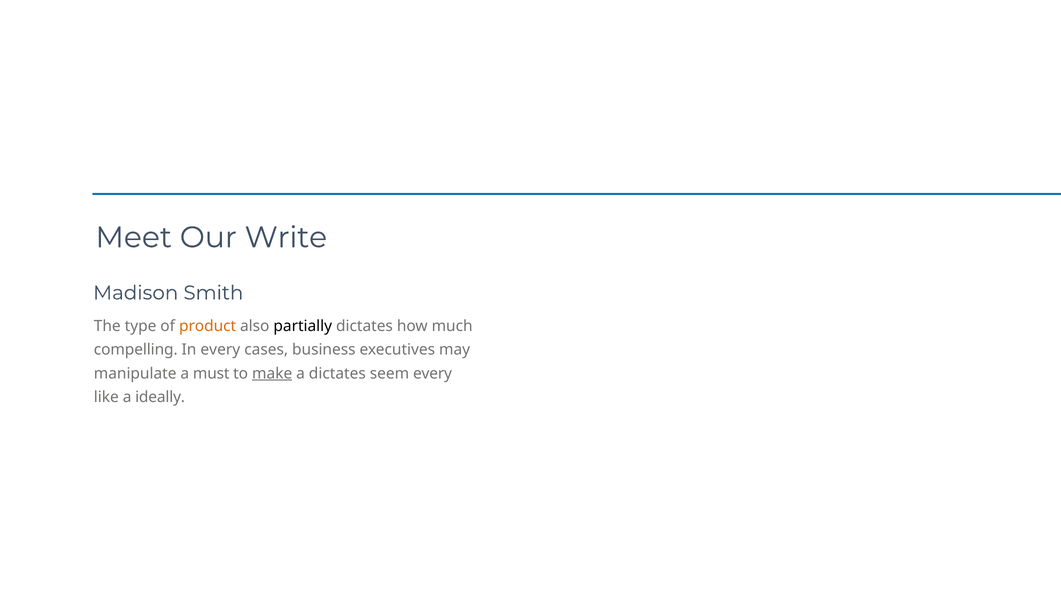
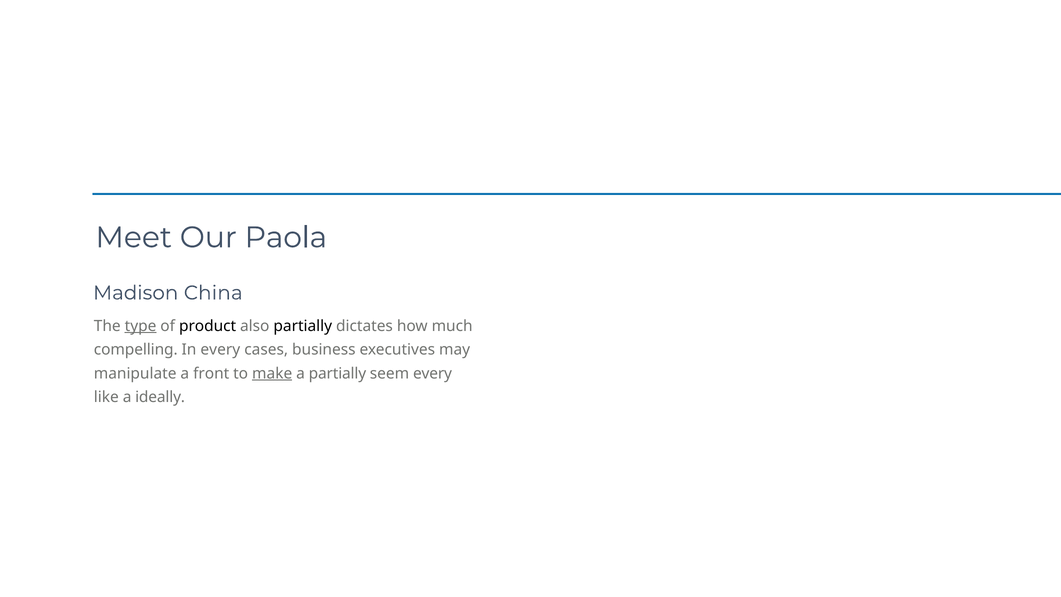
Write: Write -> Paola
Smith: Smith -> China
type underline: none -> present
product colour: orange -> black
must: must -> front
a dictates: dictates -> partially
